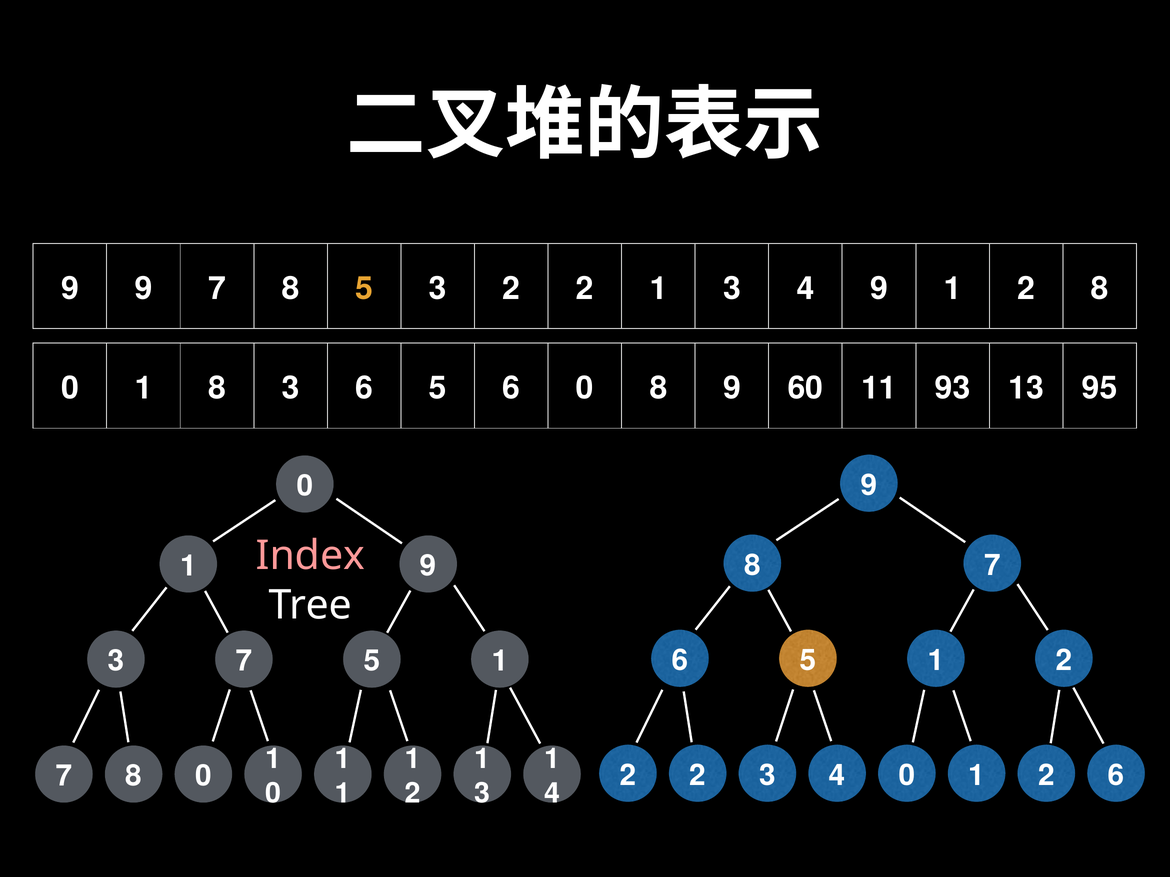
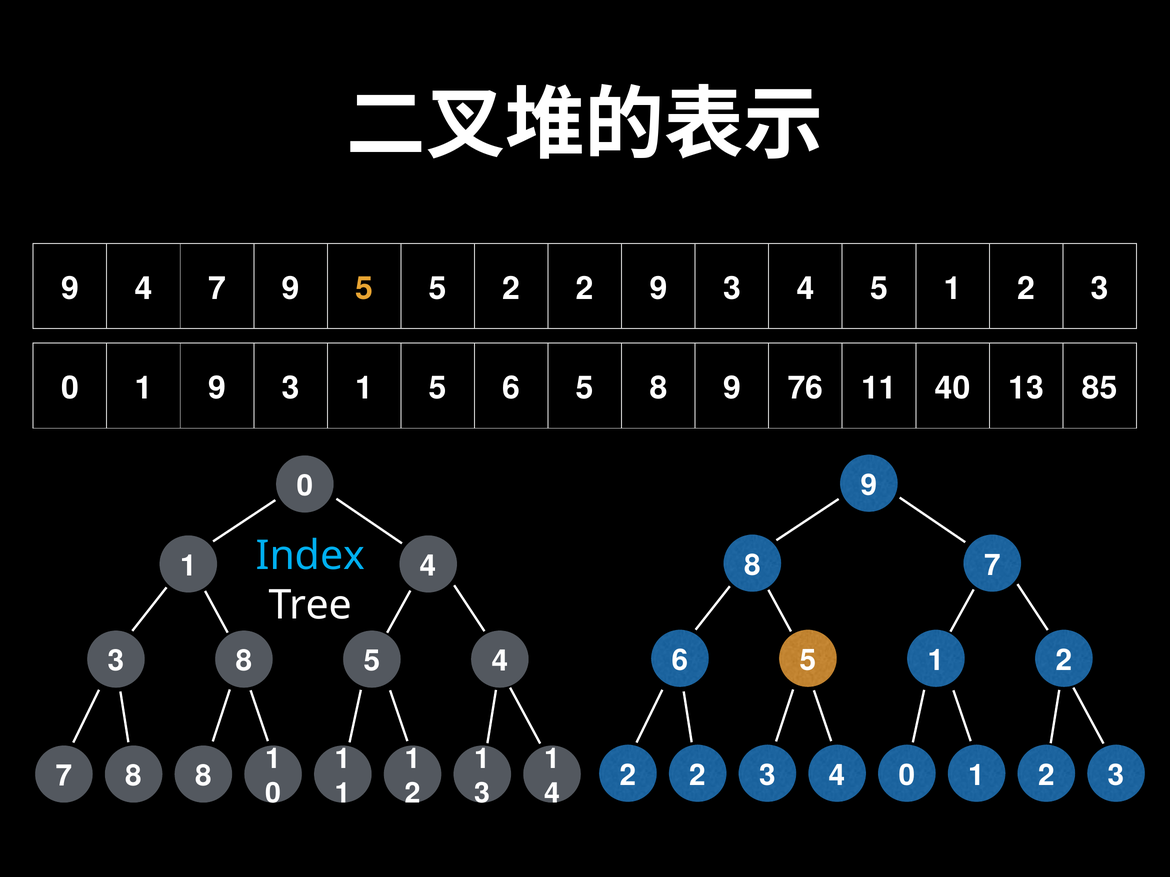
9 9: 9 -> 4
8 at (291, 289): 8 -> 9
5 3: 3 -> 5
2 2 1: 1 -> 9
4 9: 9 -> 5
8 at (1100, 289): 8 -> 3
1 8: 8 -> 9
6 at (364, 388): 6 -> 1
5 6 0: 0 -> 5
60: 60 -> 76
93: 93 -> 40
95: 95 -> 85
Index colour: pink -> light blue
9 at (428, 566): 9 -> 4
3 7: 7 -> 8
1 at (500, 662): 1 -> 4
6 at (1116, 776): 6 -> 3
7 8 0: 0 -> 8
